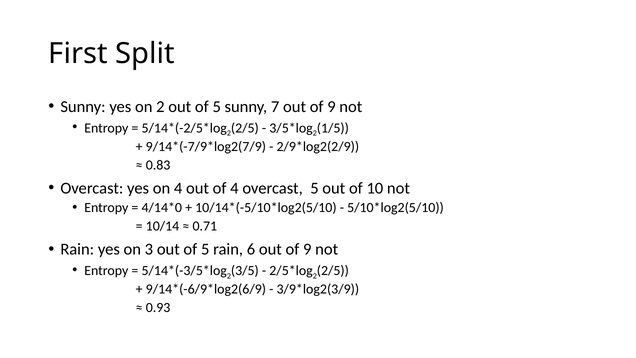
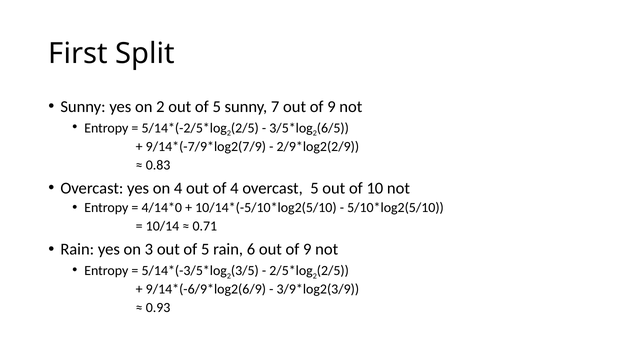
1/5: 1/5 -> 6/5
